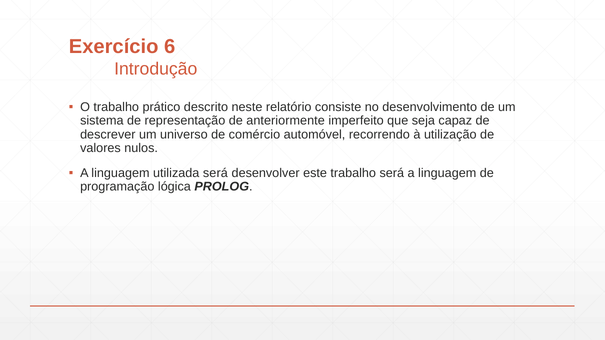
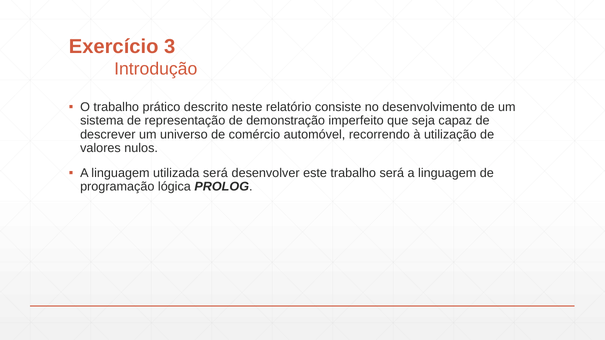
6: 6 -> 3
anteriormente: anteriormente -> demonstração
